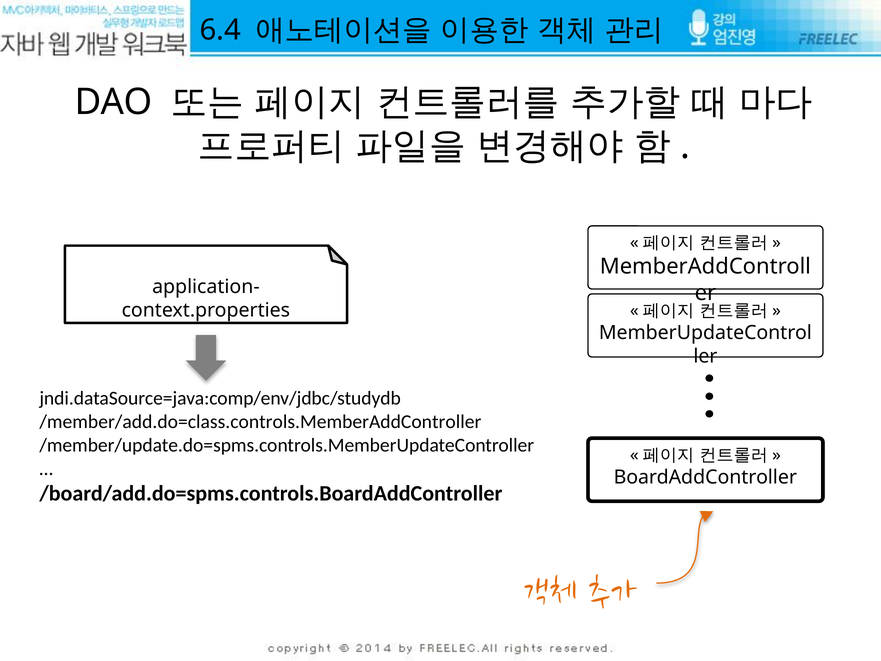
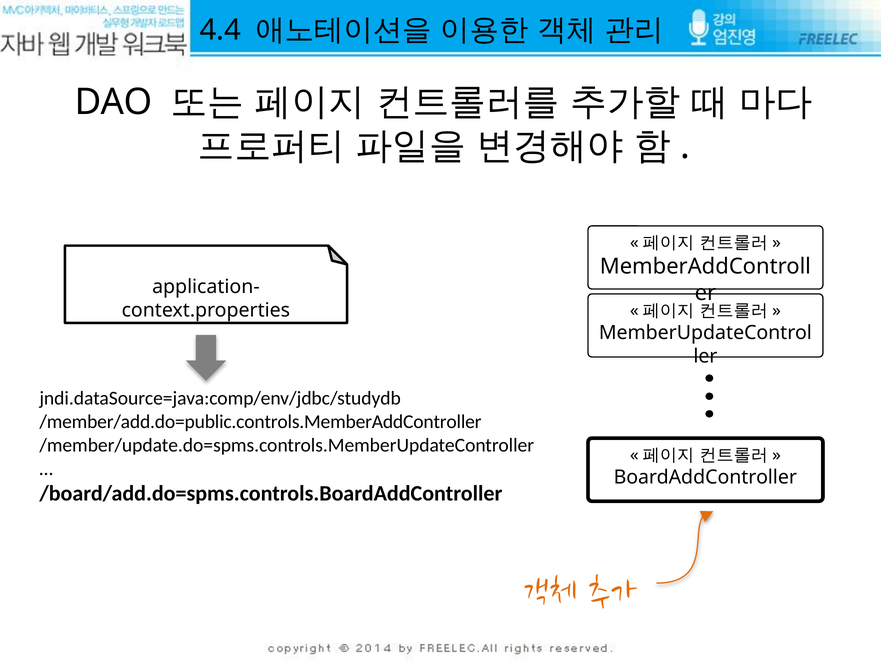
6.4: 6.4 -> 4.4
/member/add.do=class.controls.MemberAddController: /member/add.do=class.controls.MemberAddController -> /member/add.do=public.controls.MemberAddController
